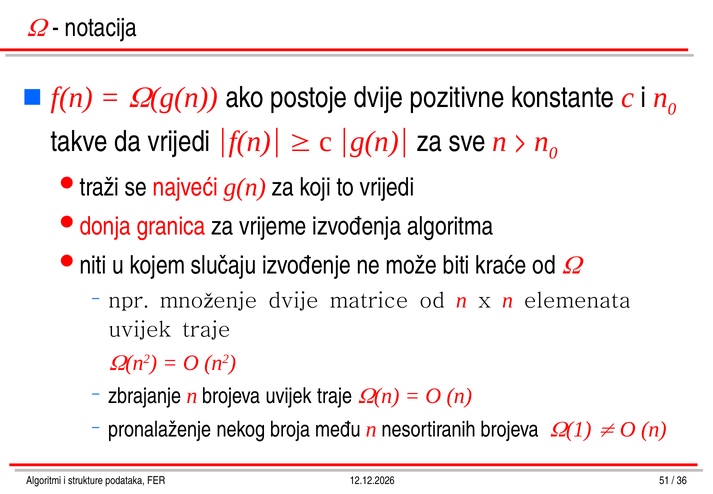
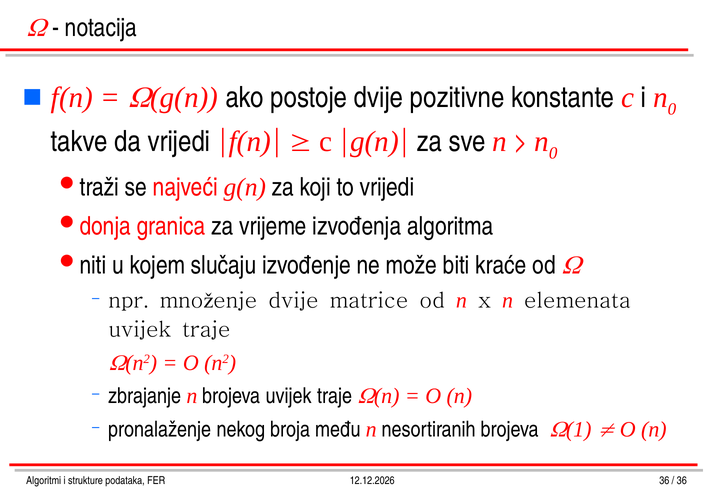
FER 51: 51 -> 36
